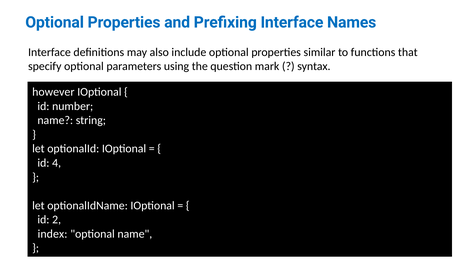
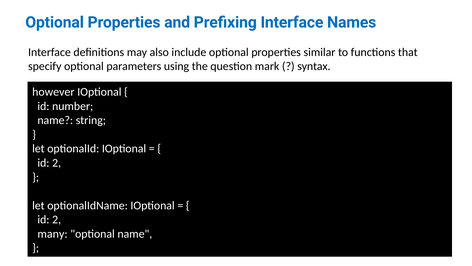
4 at (57, 163): 4 -> 2
index: index -> many
